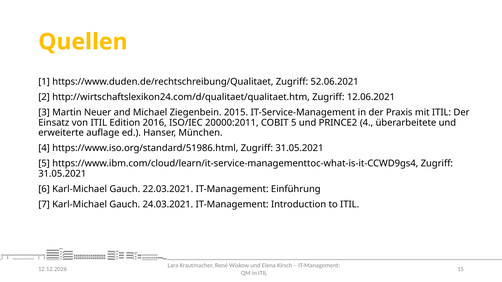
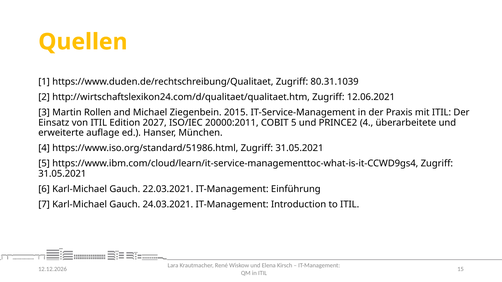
52.06.2021: 52.06.2021 -> 80.31.1039
Neuer: Neuer -> Rollen
2016: 2016 -> 2027
